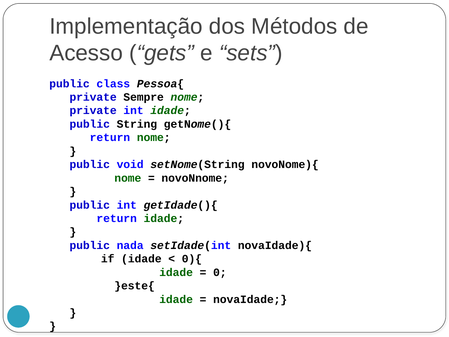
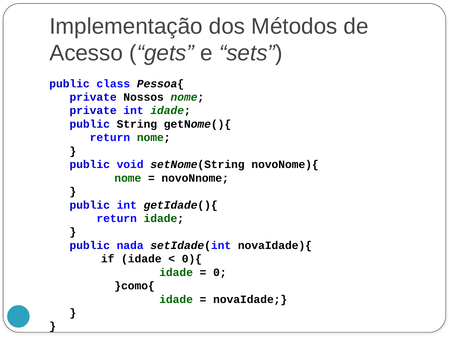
Sempre: Sempre -> Nossos
}este{: }este{ -> }como{
